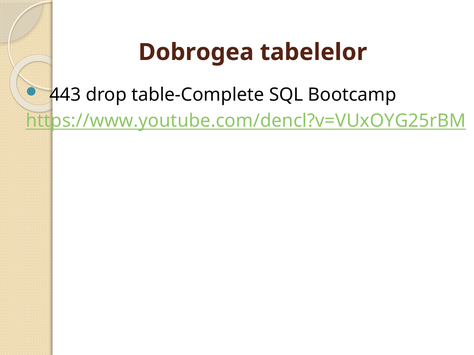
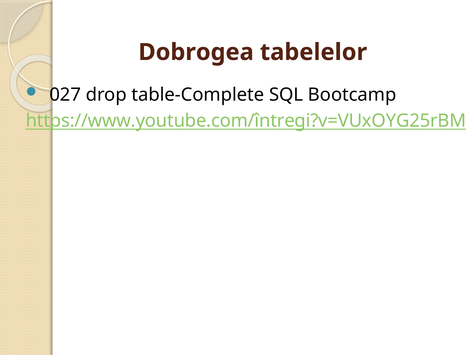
443: 443 -> 027
https://www.youtube.com/dencl?v=VUxOYG25rBM: https://www.youtube.com/dencl?v=VUxOYG25rBM -> https://www.youtube.com/întregi?v=VUxOYG25rBM
